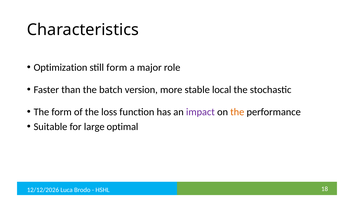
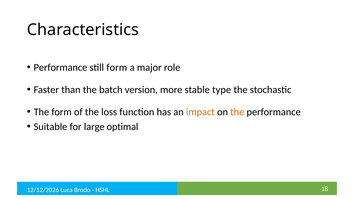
Optimization at (60, 67): Optimization -> Performance
local: local -> type
impact colour: purple -> orange
